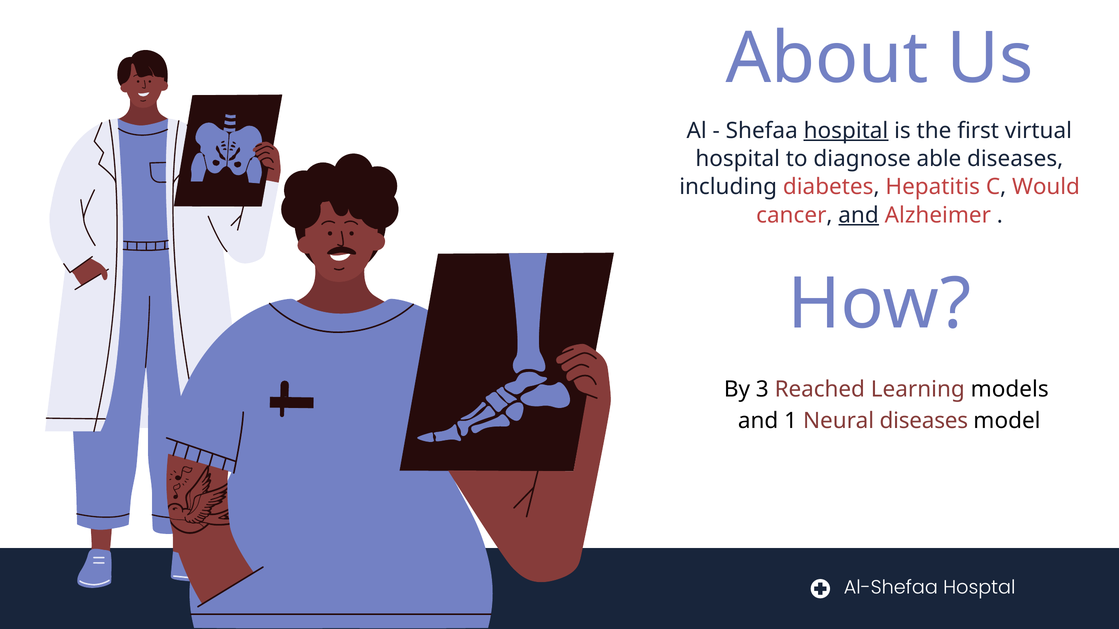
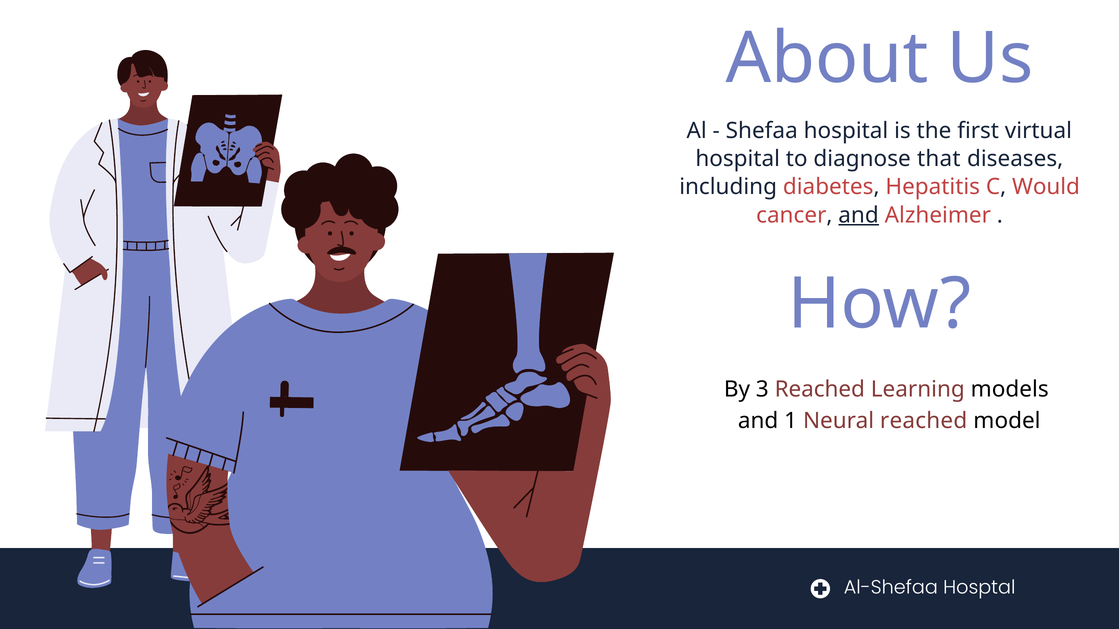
hospital at (846, 131) underline: present -> none
able: able -> that
Neural diseases: diseases -> reached
